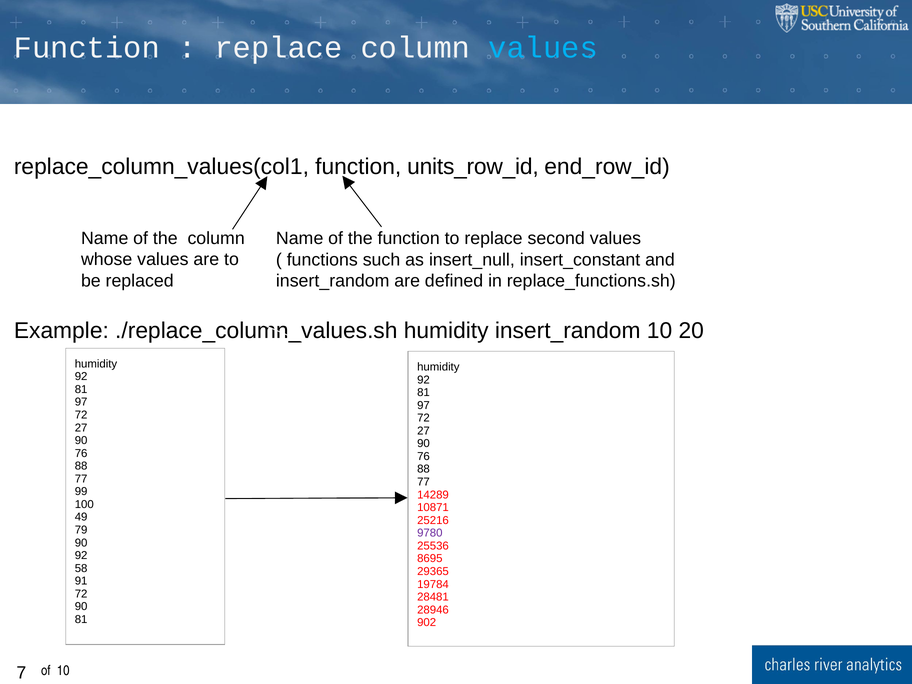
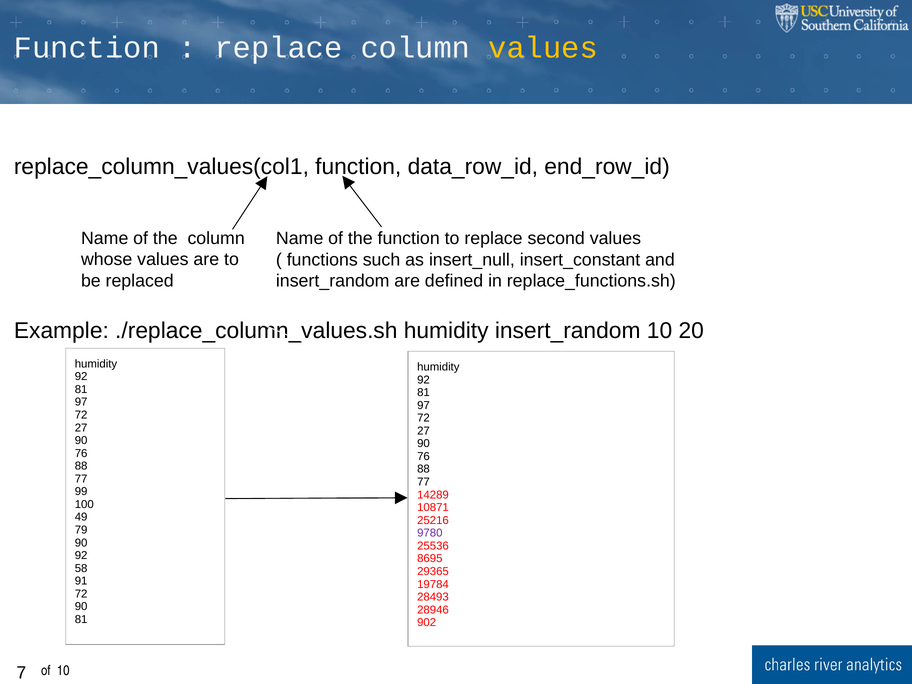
values at (543, 48) colour: light blue -> yellow
units_row_id: units_row_id -> data_row_id
28481: 28481 -> 28493
